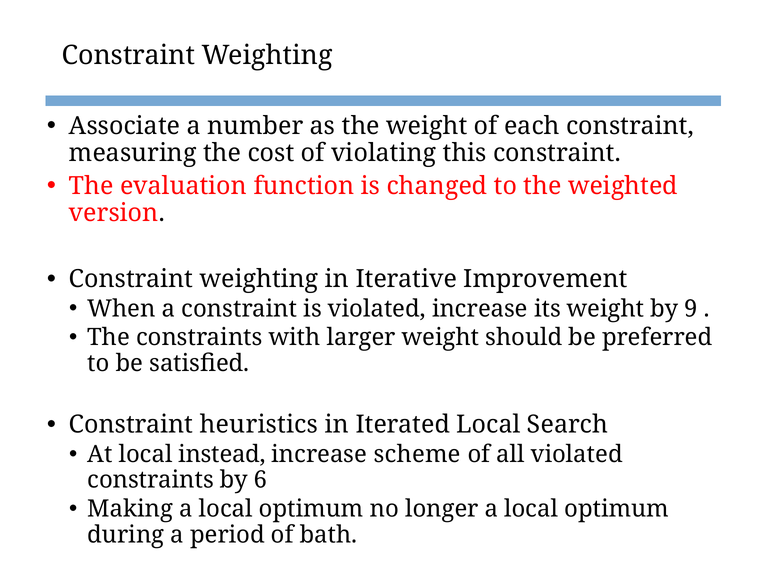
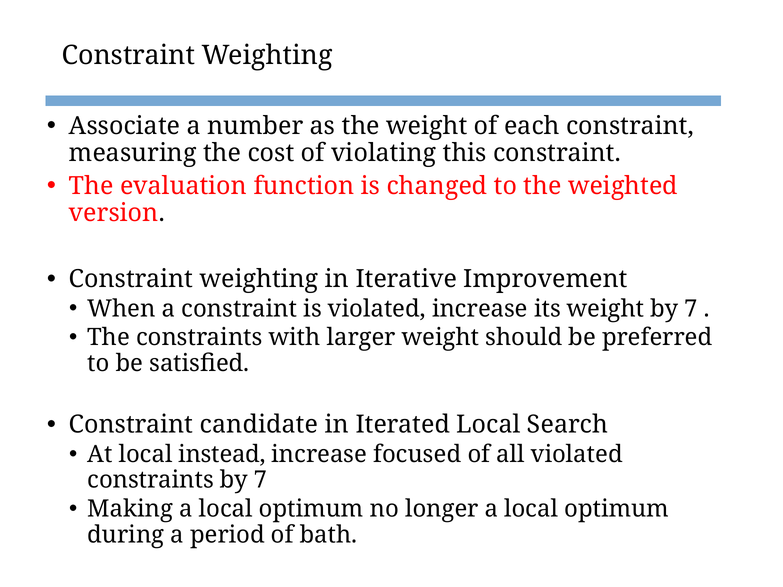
weight by 9: 9 -> 7
heuristics: heuristics -> candidate
scheme: scheme -> focused
constraints by 6: 6 -> 7
